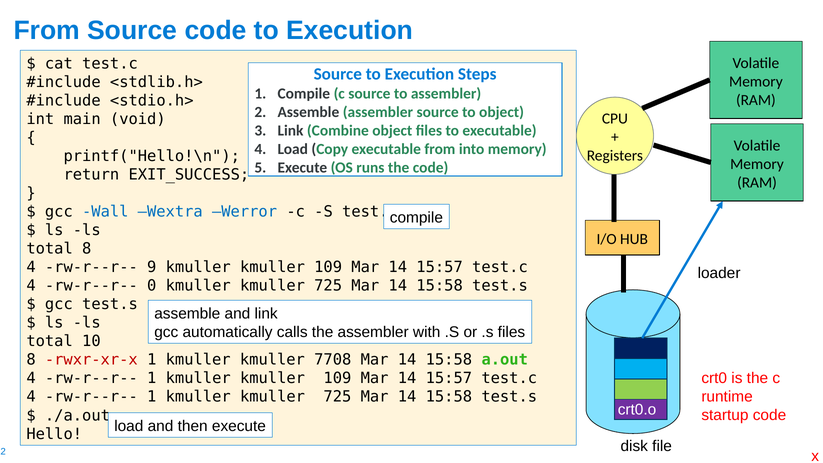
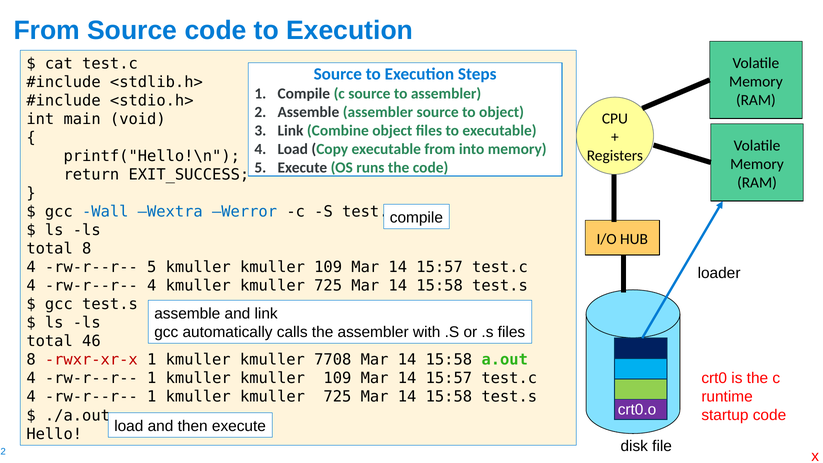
rw-r--r-- 9: 9 -> 5
rw-r--r-- 0: 0 -> 4
10: 10 -> 46
